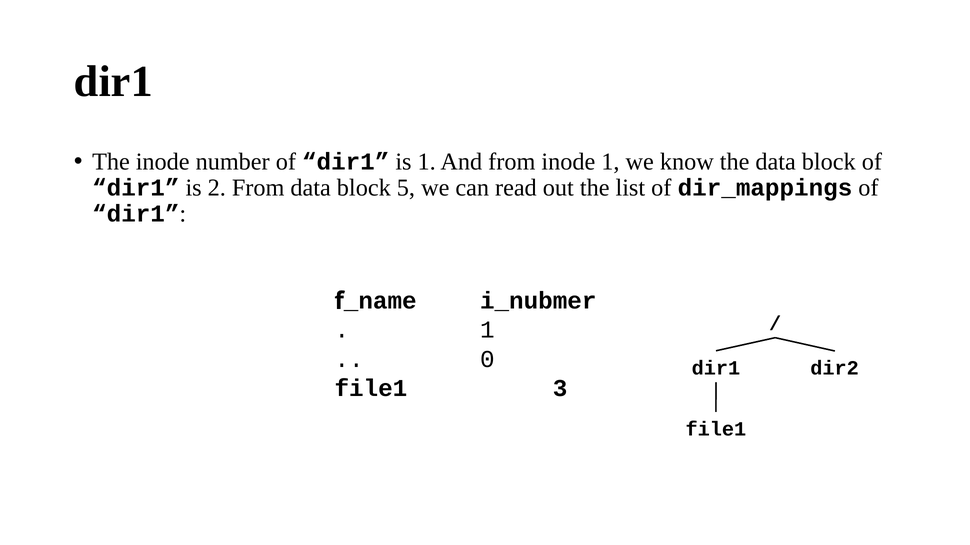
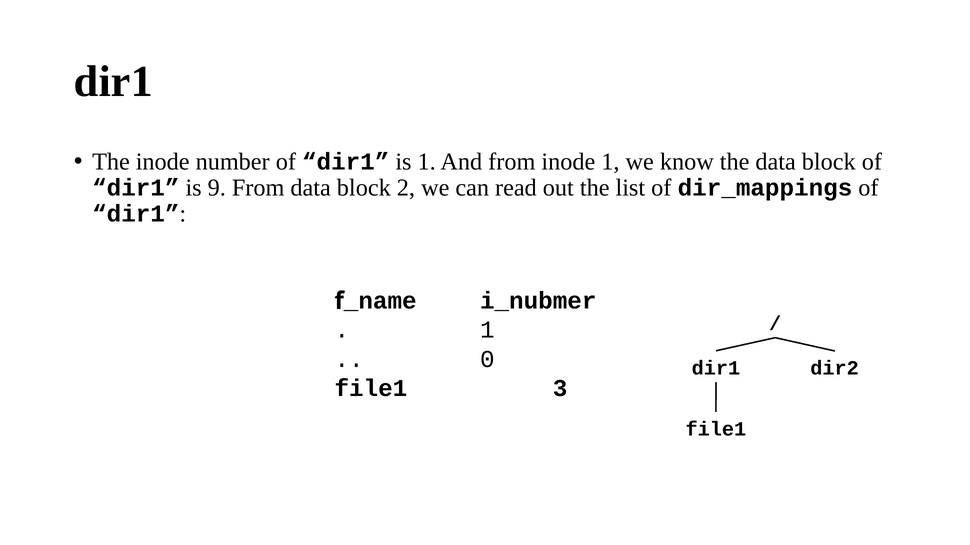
2: 2 -> 9
5: 5 -> 2
